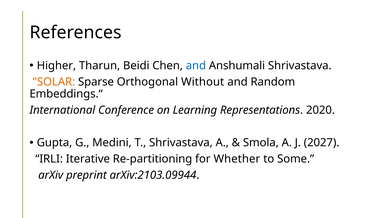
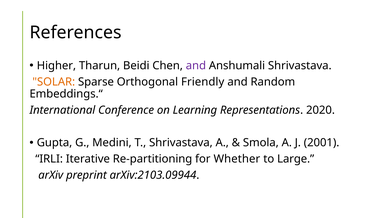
and at (196, 65) colour: blue -> purple
Without: Without -> Friendly
2027: 2027 -> 2001
Some: Some -> Large
